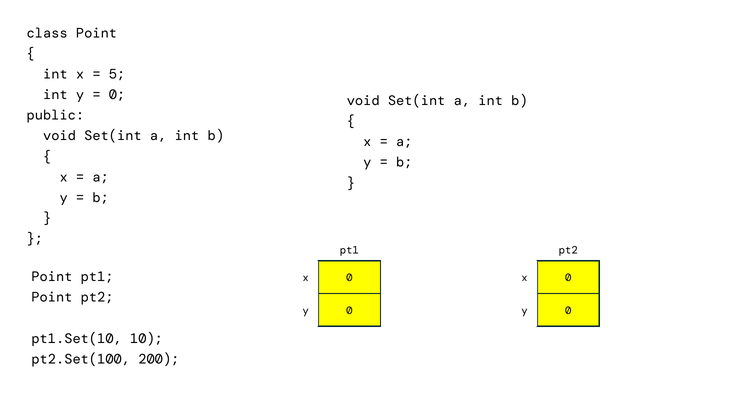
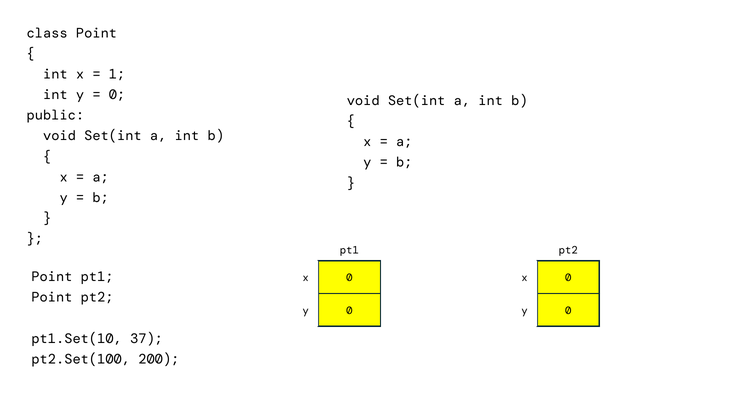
5: 5 -> 1
10: 10 -> 37
